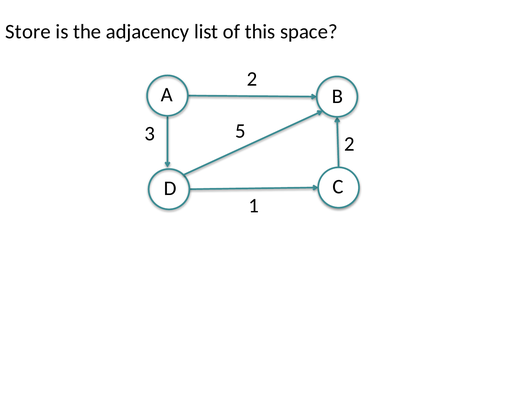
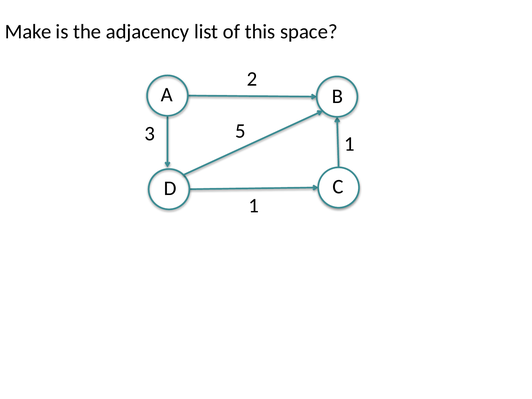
Store: Store -> Make
3 2: 2 -> 1
